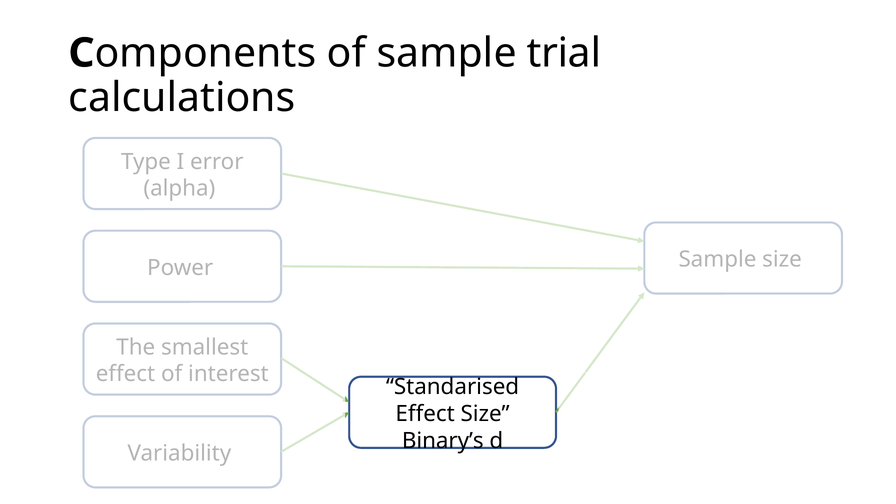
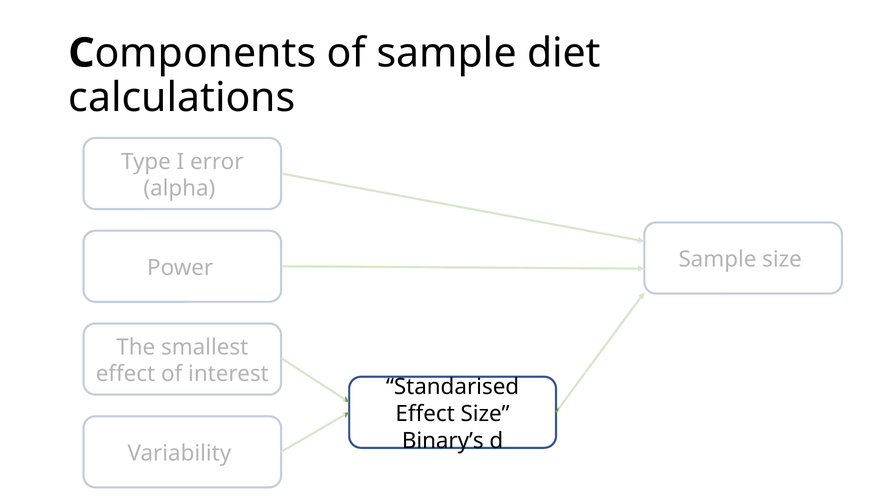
trial: trial -> diet
